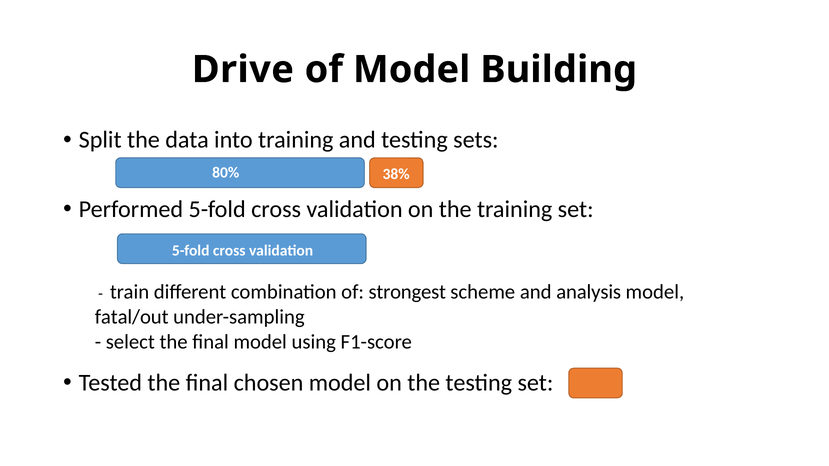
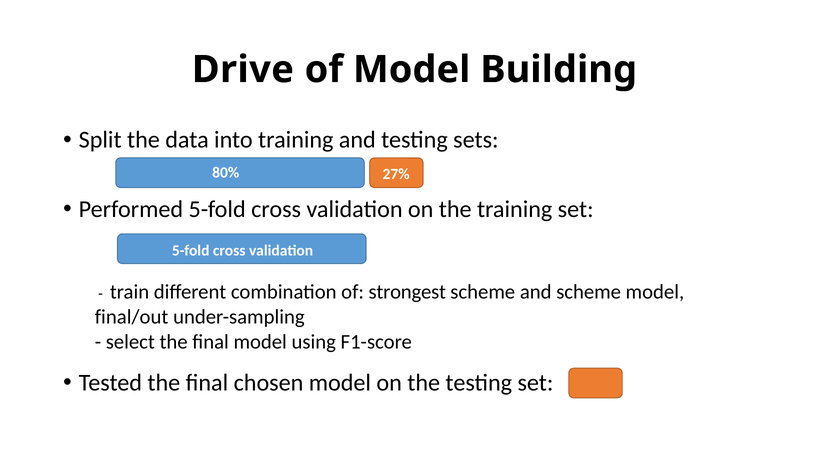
38%: 38% -> 27%
and analysis: analysis -> scheme
fatal/out: fatal/out -> final/out
